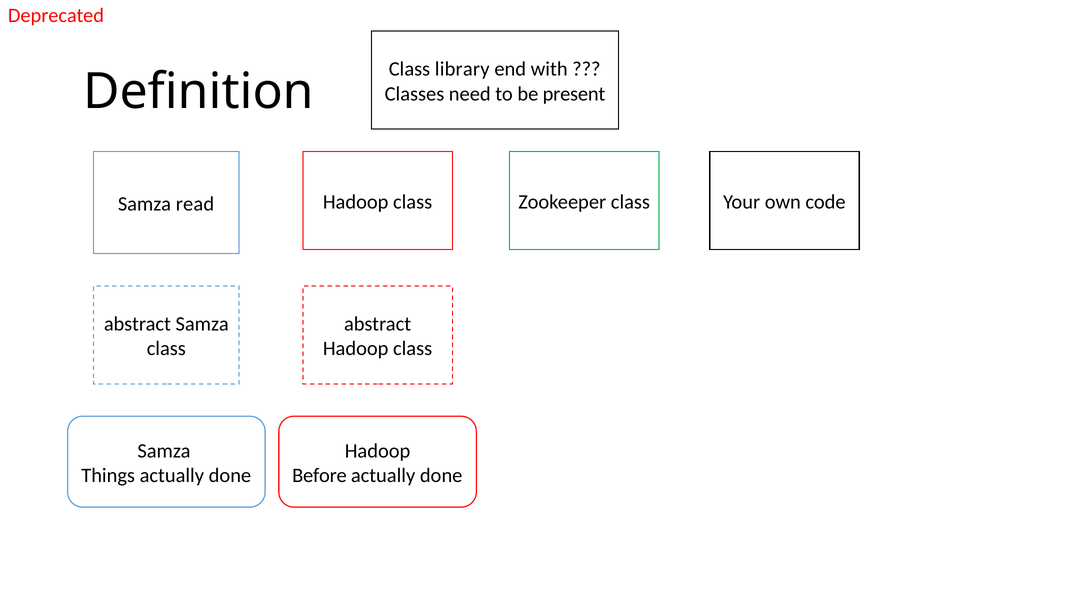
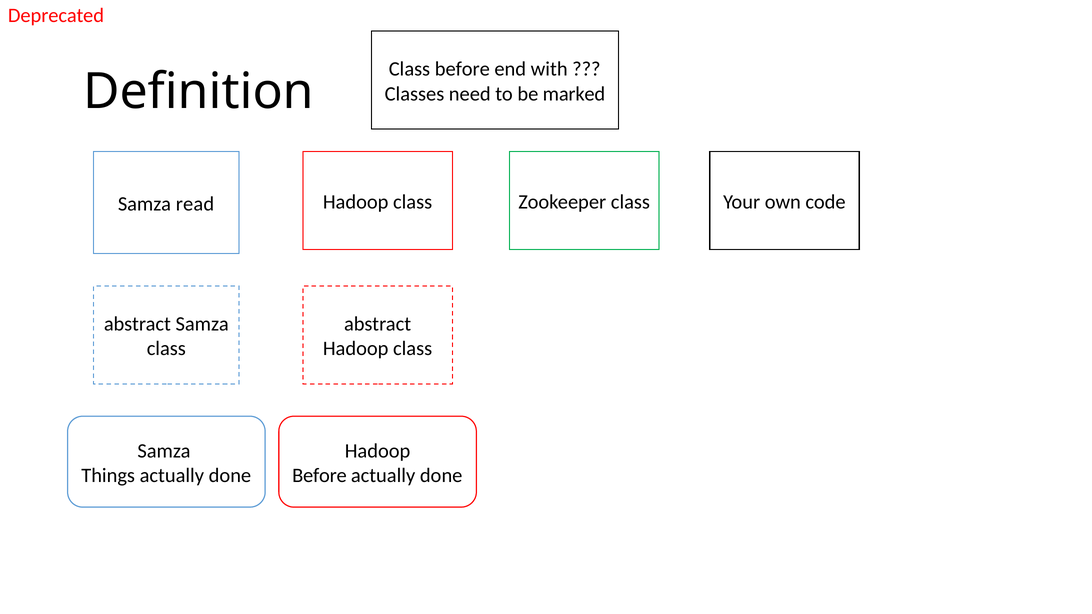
Class library: library -> before
present: present -> marked
